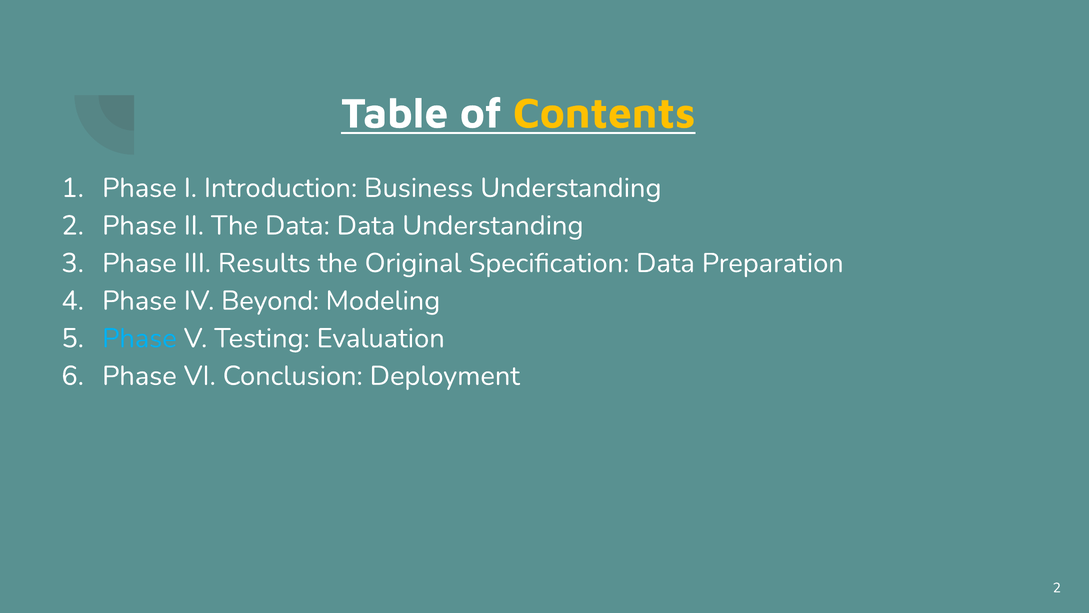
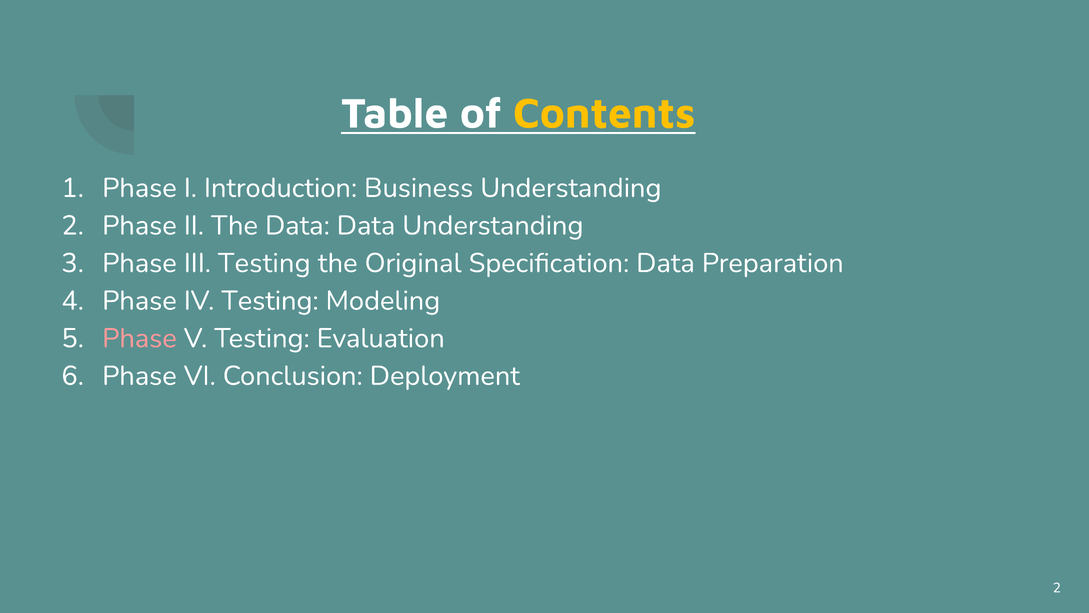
III Results: Results -> Testing
IV Beyond: Beyond -> Testing
Phase at (139, 338) colour: light blue -> pink
